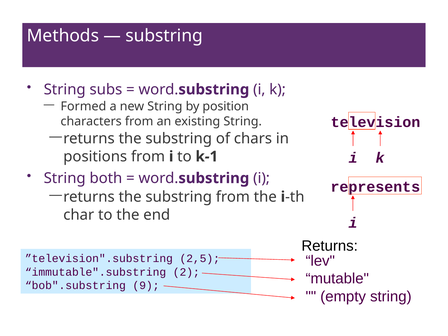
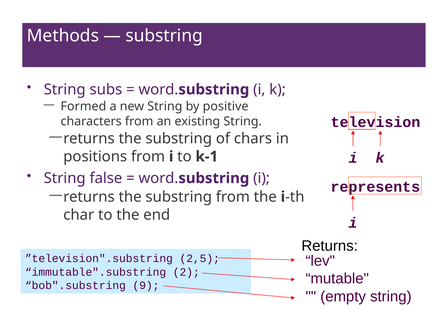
position: position -> positive
both: both -> false
